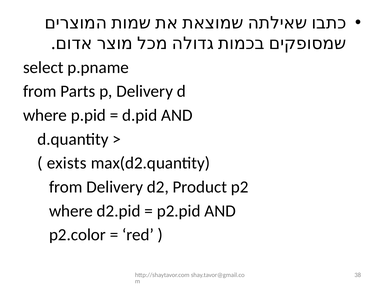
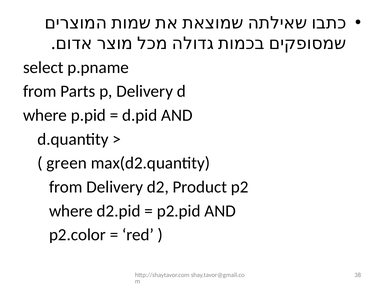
exists: exists -> green
